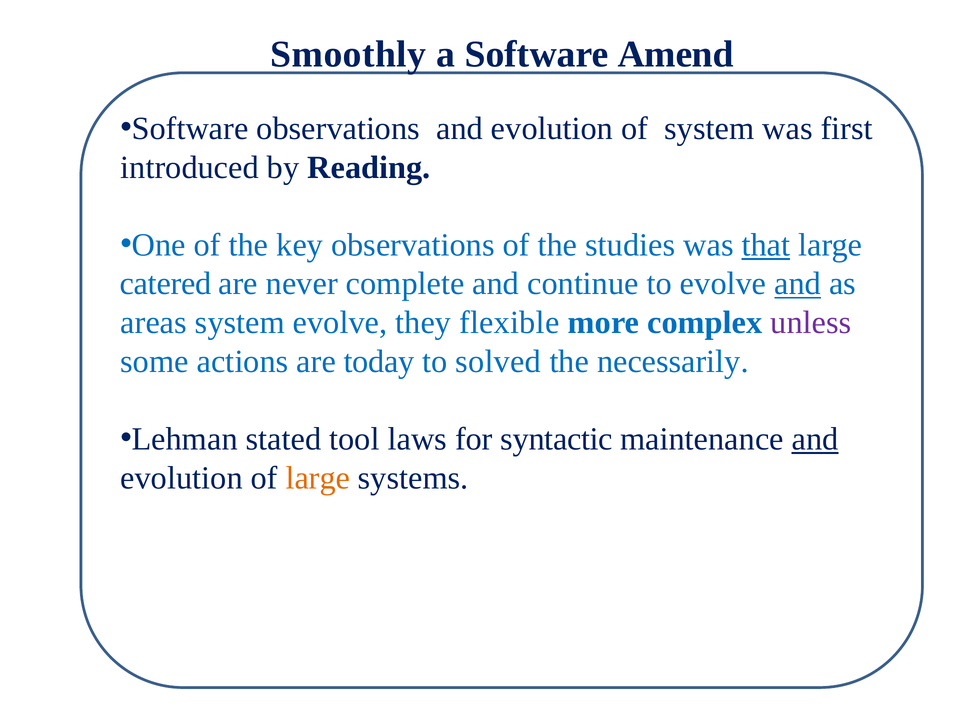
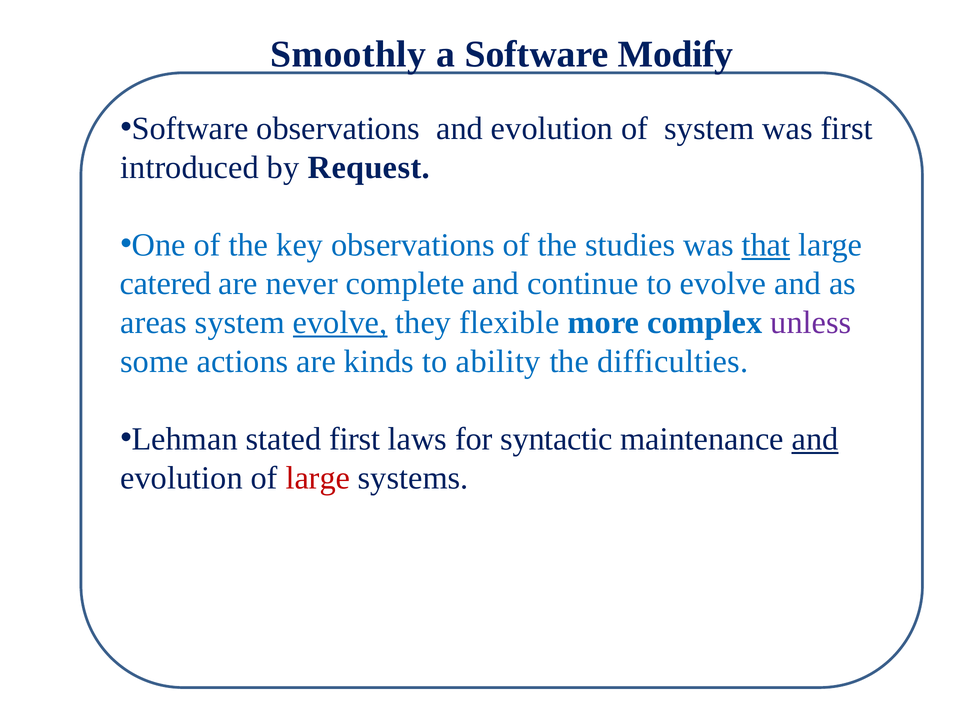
Amend: Amend -> Modify
Reading: Reading -> Request
and at (798, 284) underline: present -> none
evolve at (340, 323) underline: none -> present
today: today -> kinds
solved: solved -> ability
necessarily: necessarily -> difficulties
stated tool: tool -> first
large at (318, 478) colour: orange -> red
